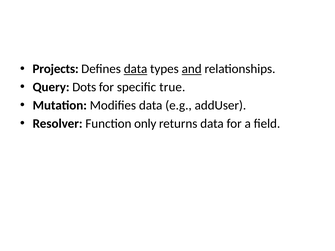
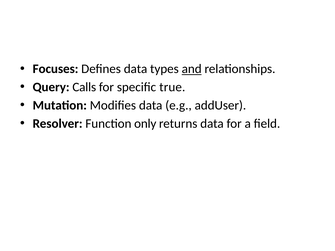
Projects: Projects -> Focuses
data at (136, 69) underline: present -> none
Dots: Dots -> Calls
